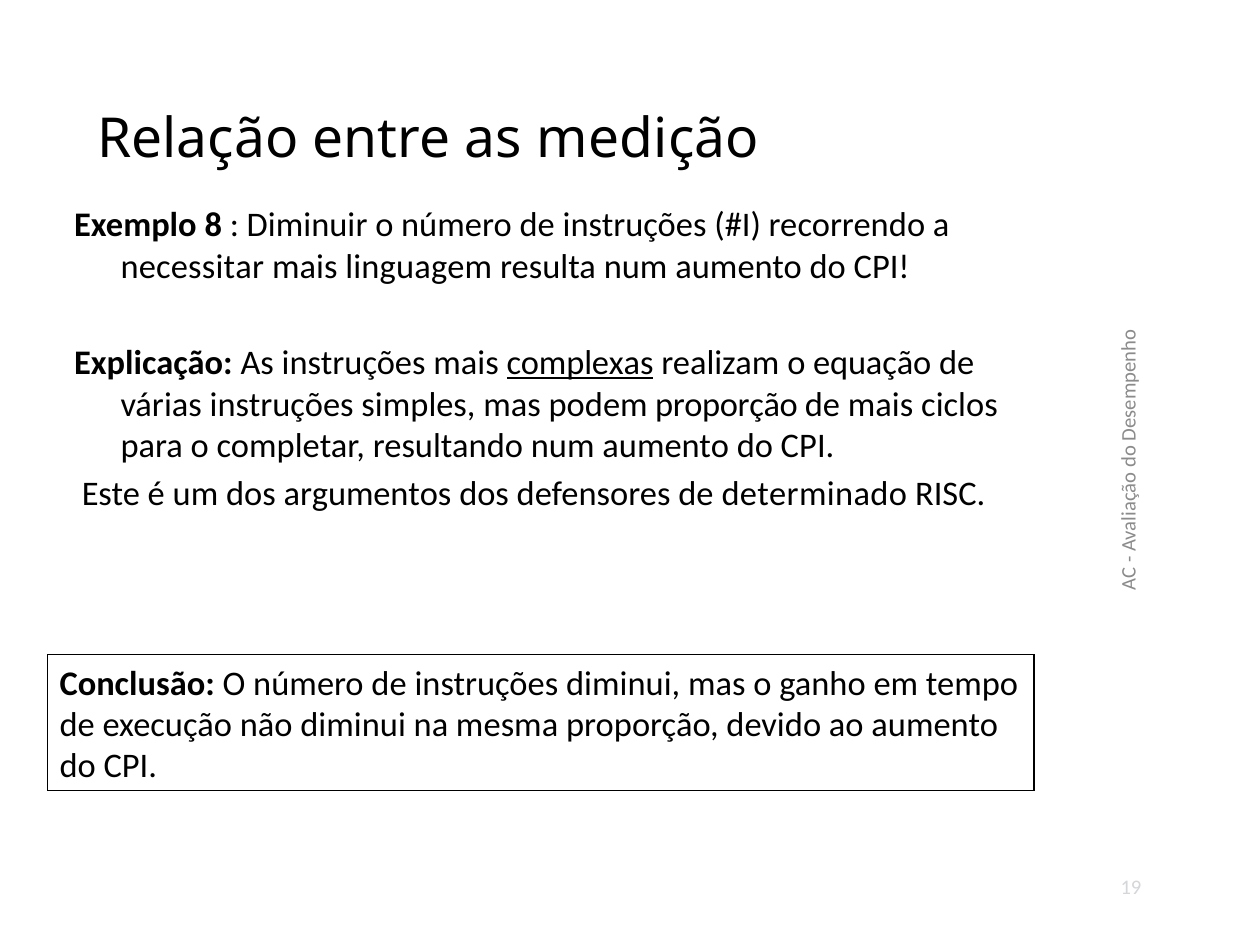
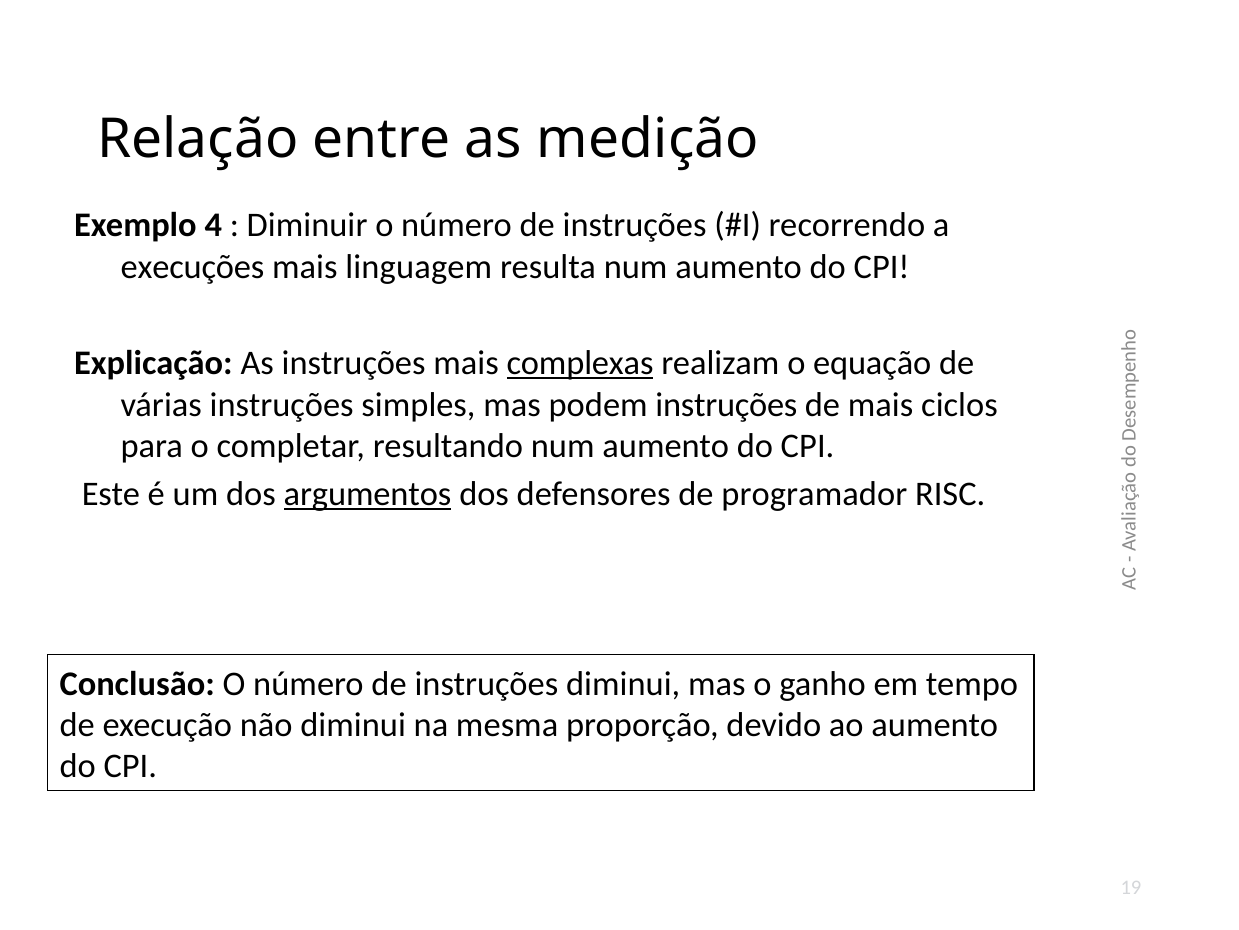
8: 8 -> 4
necessitar: necessitar -> execuções
podem proporção: proporção -> instruções
argumentos underline: none -> present
determinado: determinado -> programador
